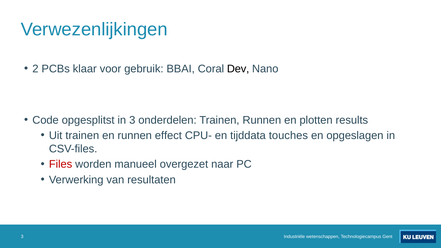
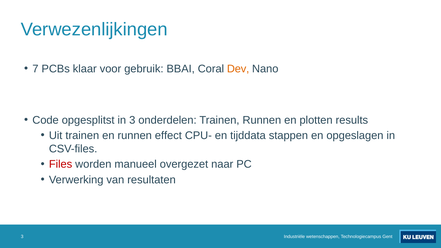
2: 2 -> 7
Dev colour: black -> orange
touches: touches -> stappen
